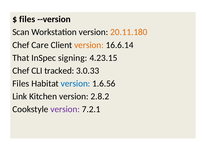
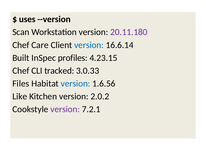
files at (27, 19): files -> uses
20.11.180 colour: orange -> purple
version at (89, 45) colour: orange -> blue
That: That -> Built
signing: signing -> profiles
Link: Link -> Like
2.8.2: 2.8.2 -> 2.0.2
